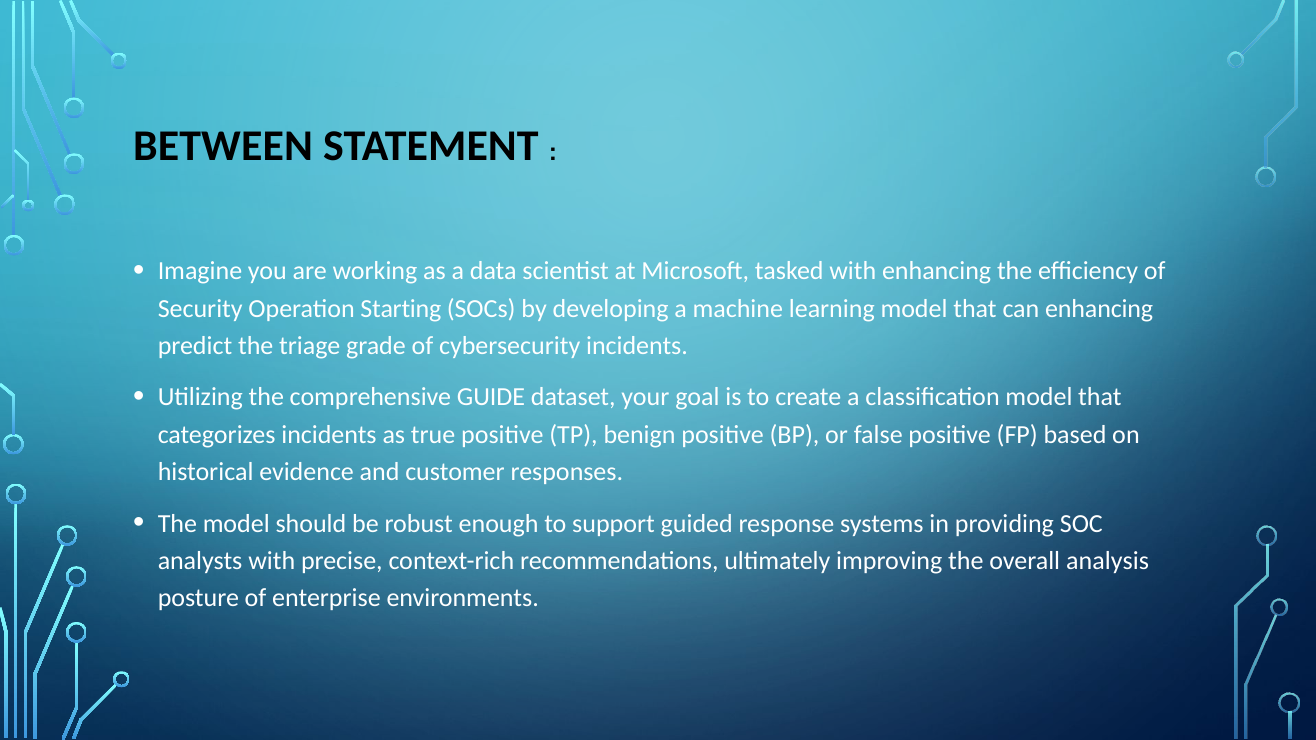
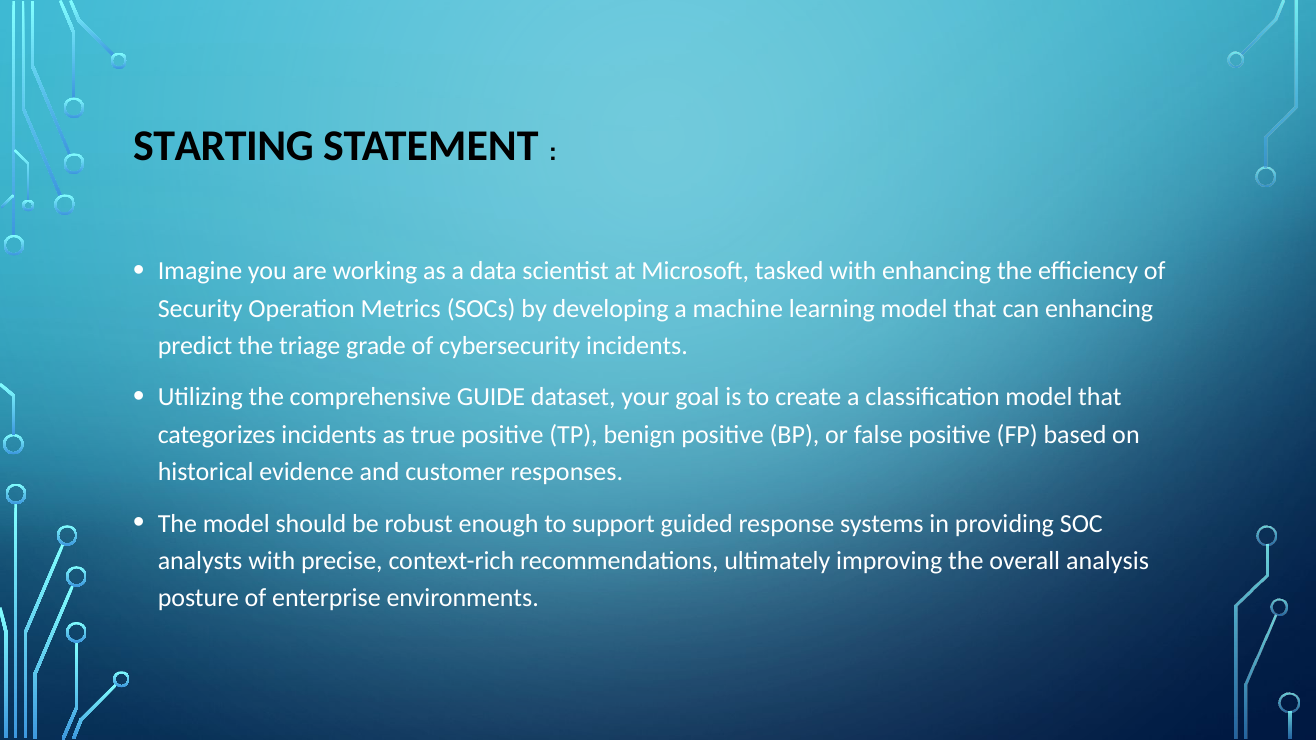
BETWEEN: BETWEEN -> STARTING
Starting: Starting -> Metrics
